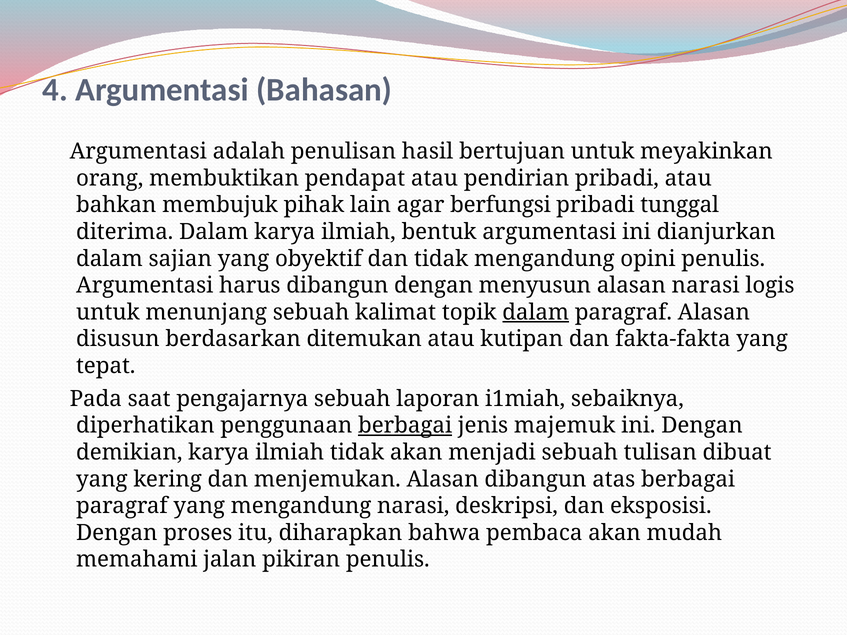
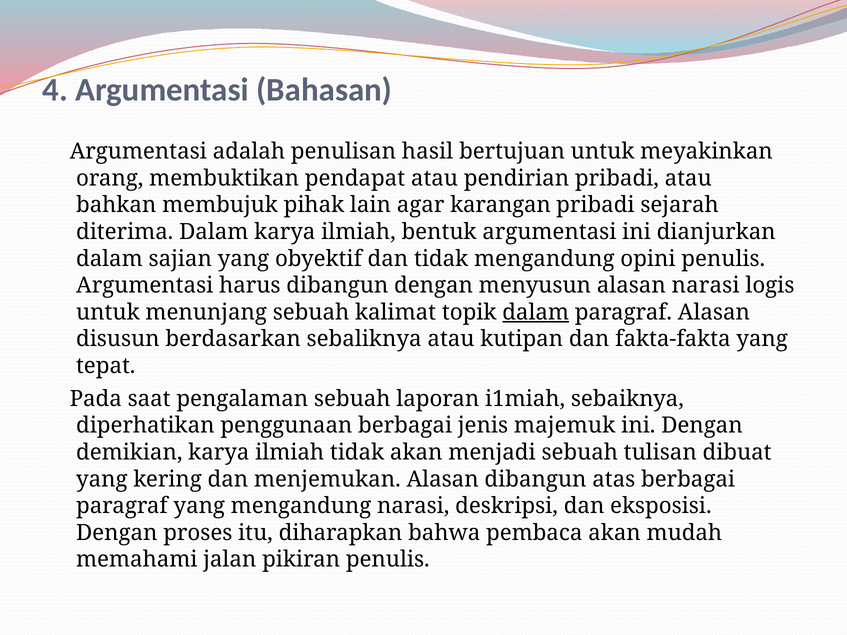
berfungsi: berfungsi -> karangan
tunggal: tunggal -> sejarah
ditemukan: ditemukan -> sebaliknya
pengajarnya: pengajarnya -> pengalaman
berbagai at (405, 426) underline: present -> none
